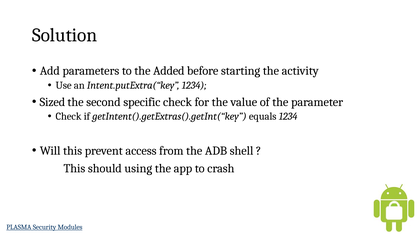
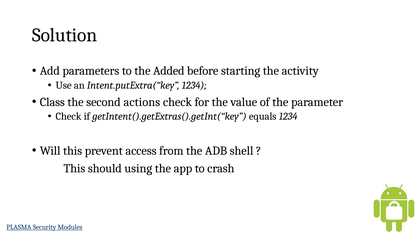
Sized: Sized -> Class
specific: specific -> actions
